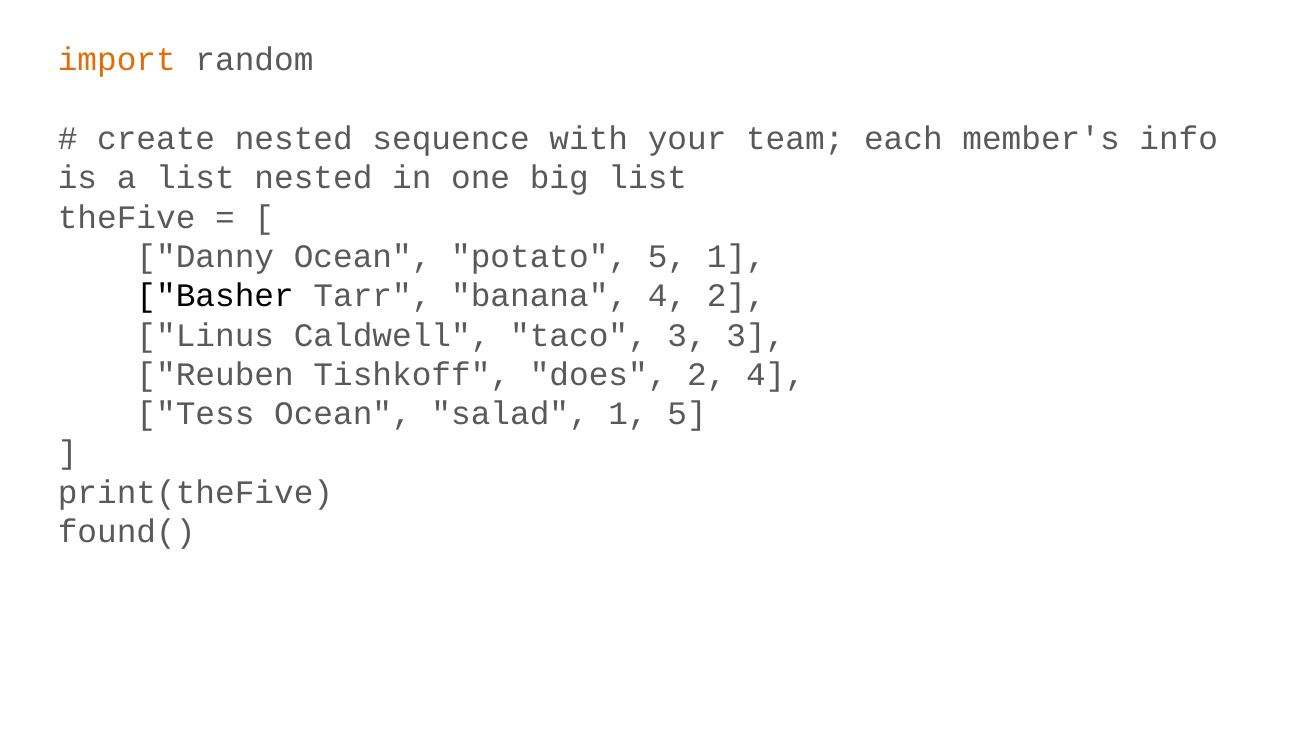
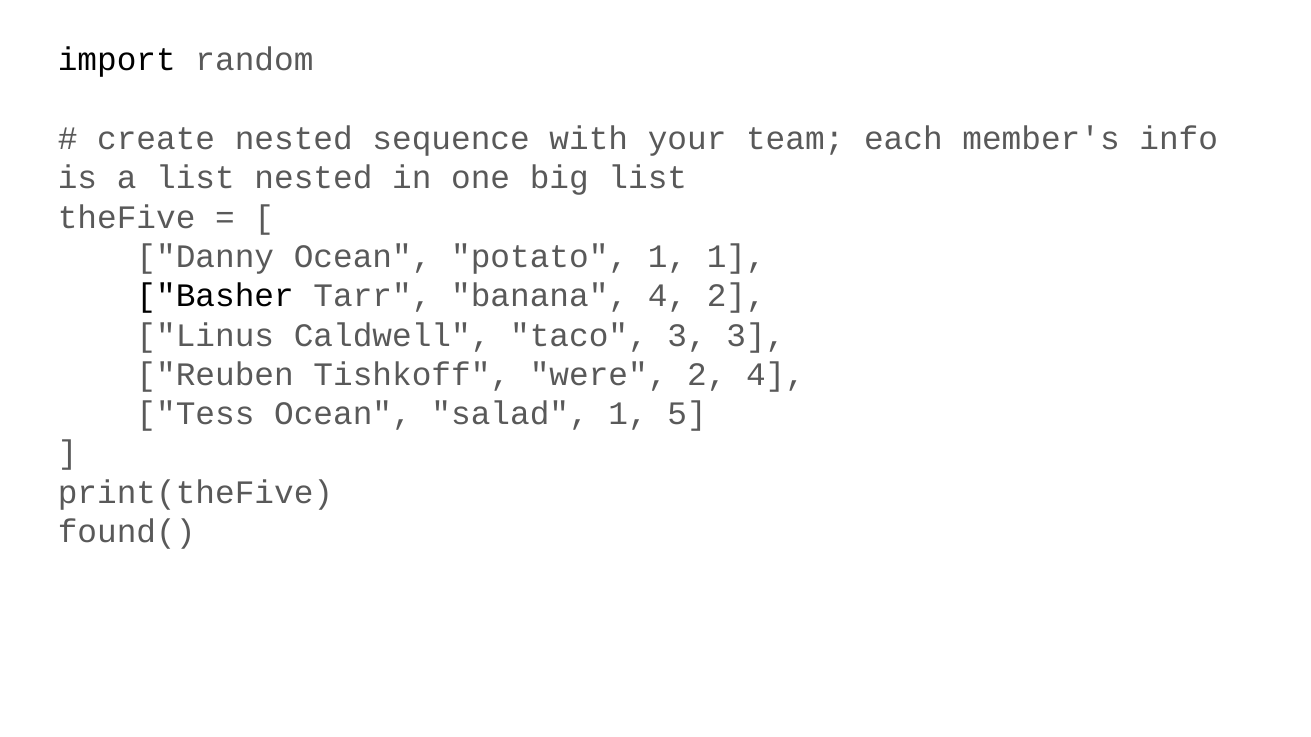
import colour: orange -> black
potato 5: 5 -> 1
does: does -> were
